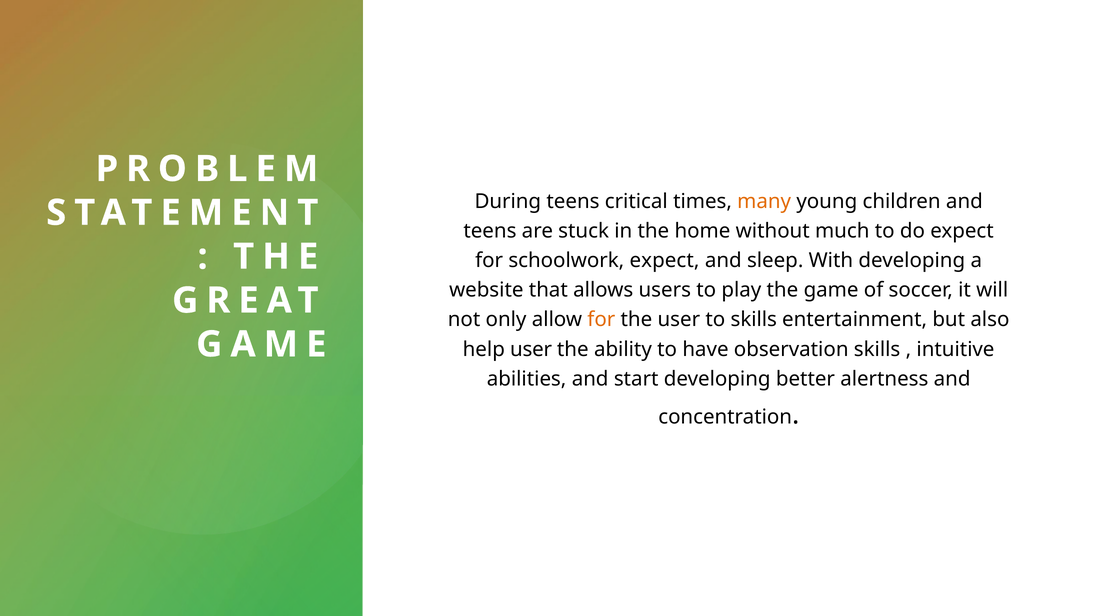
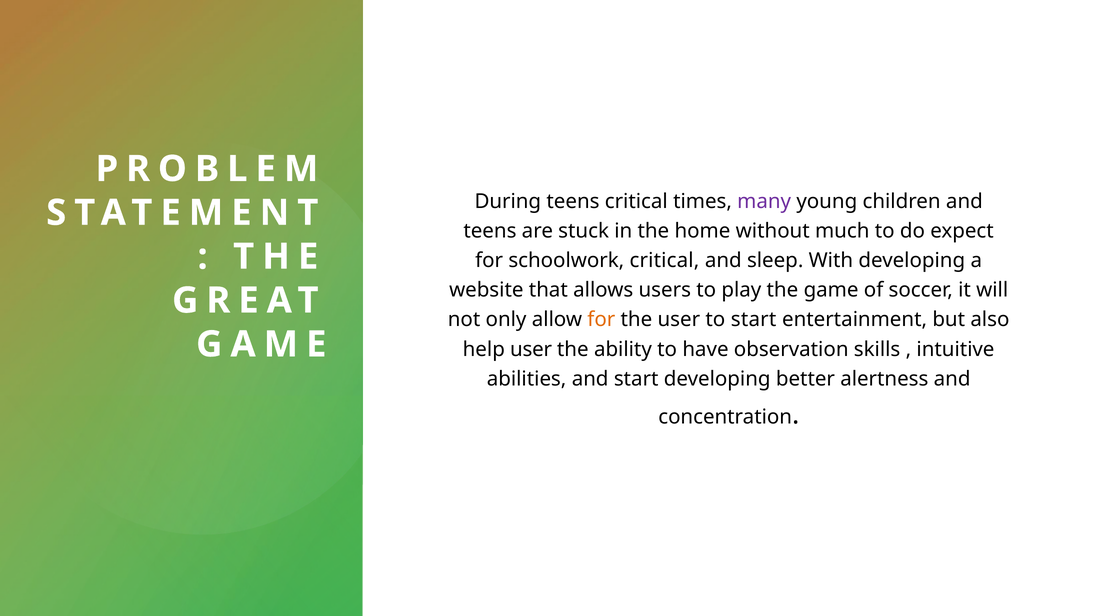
many colour: orange -> purple
schoolwork expect: expect -> critical
to skills: skills -> start
